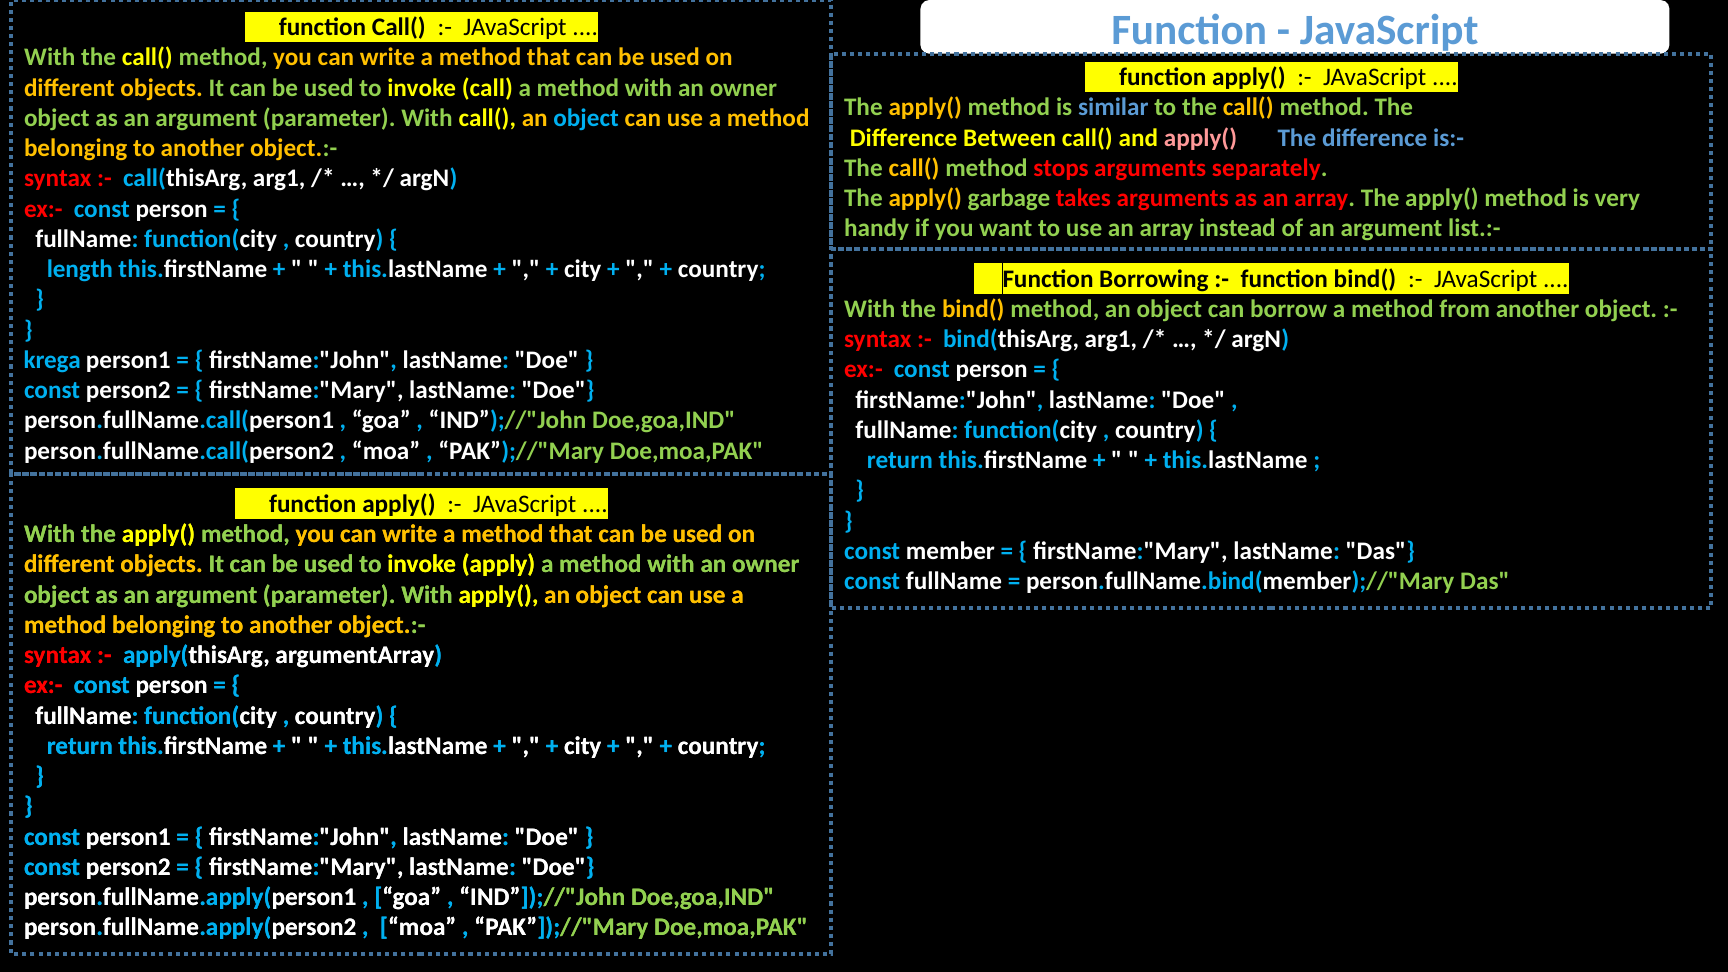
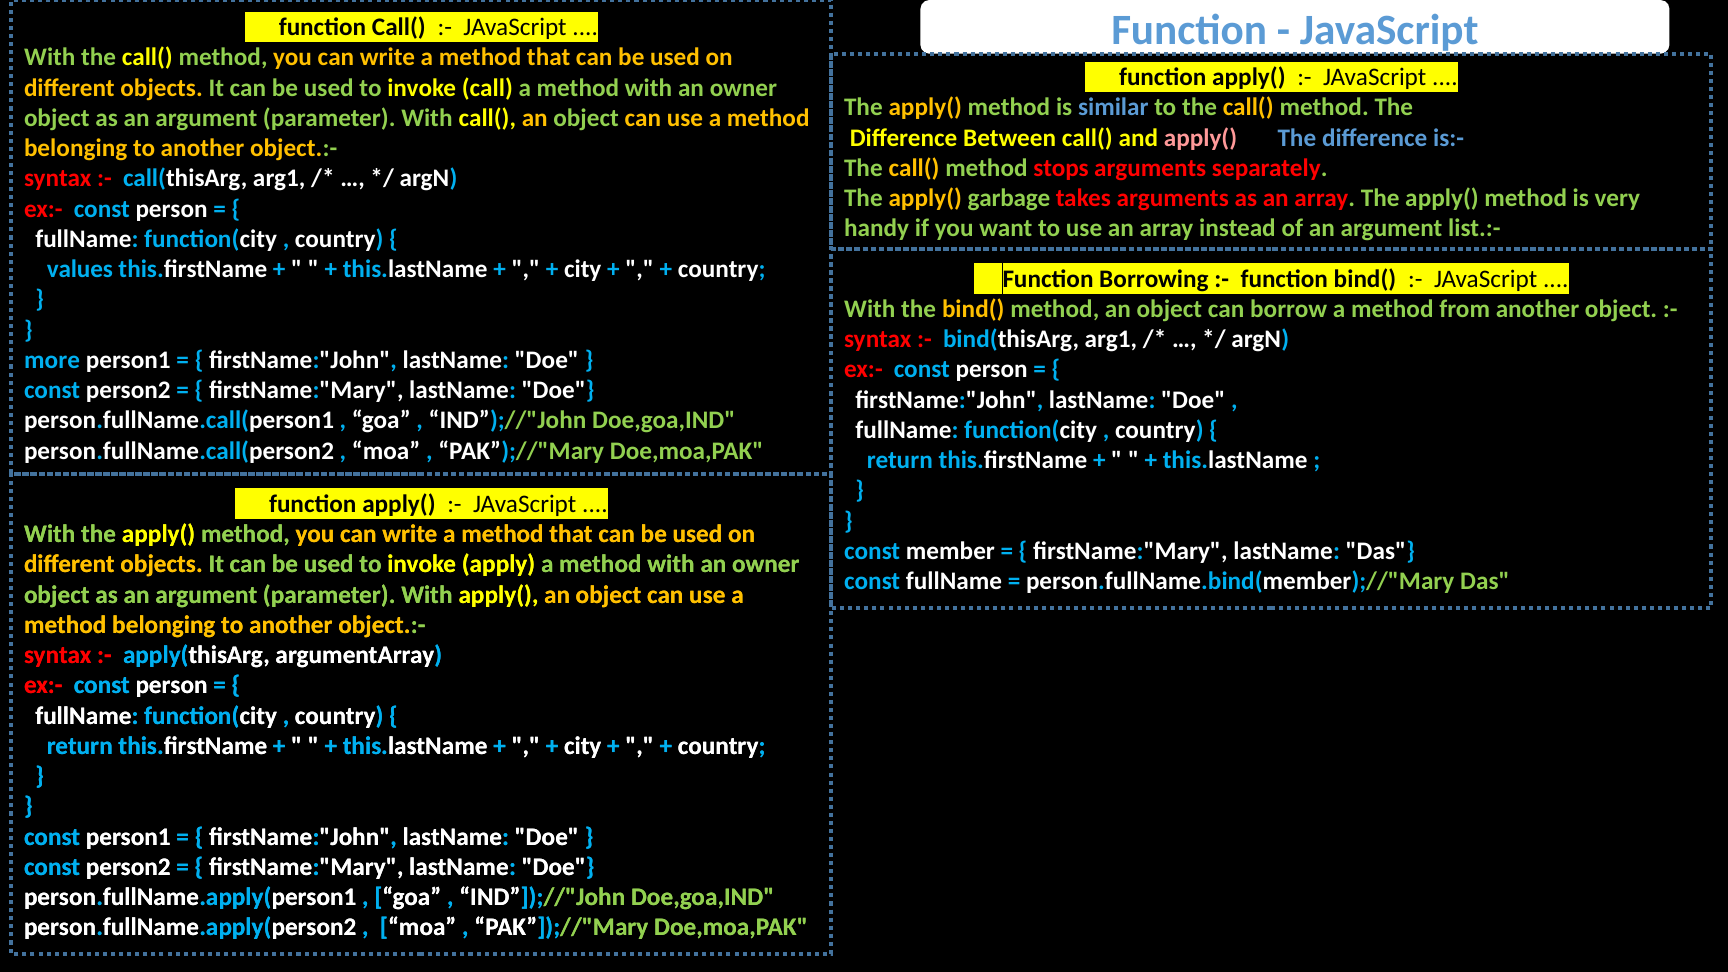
object at (586, 118) colour: light blue -> light green
length: length -> values
krega: krega -> more
